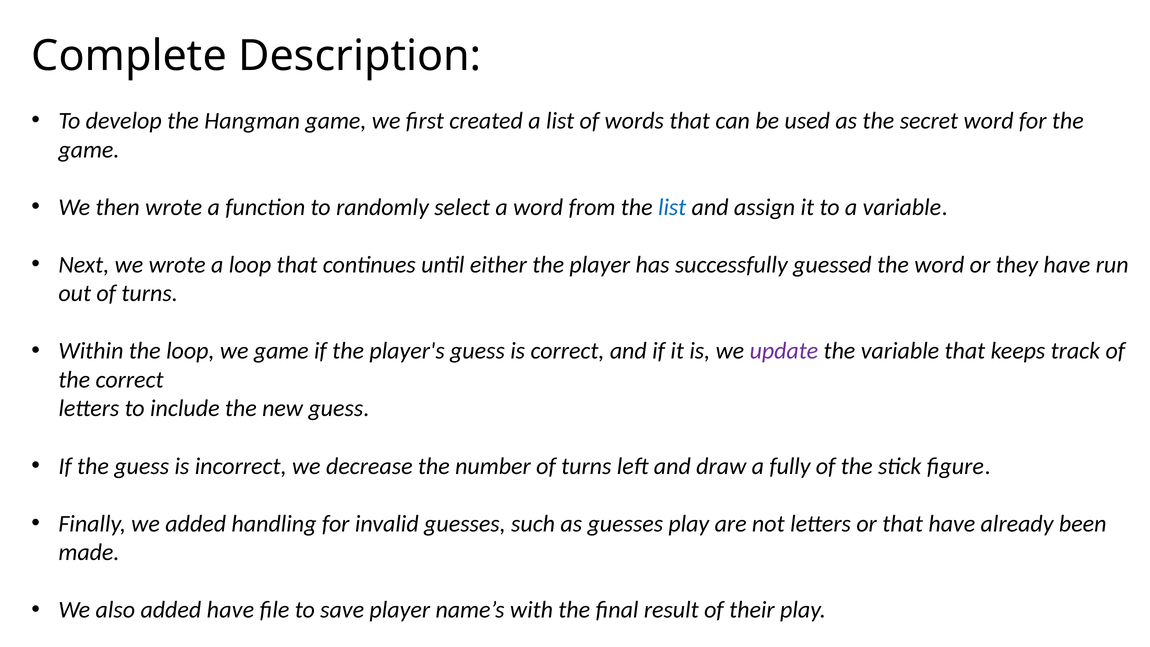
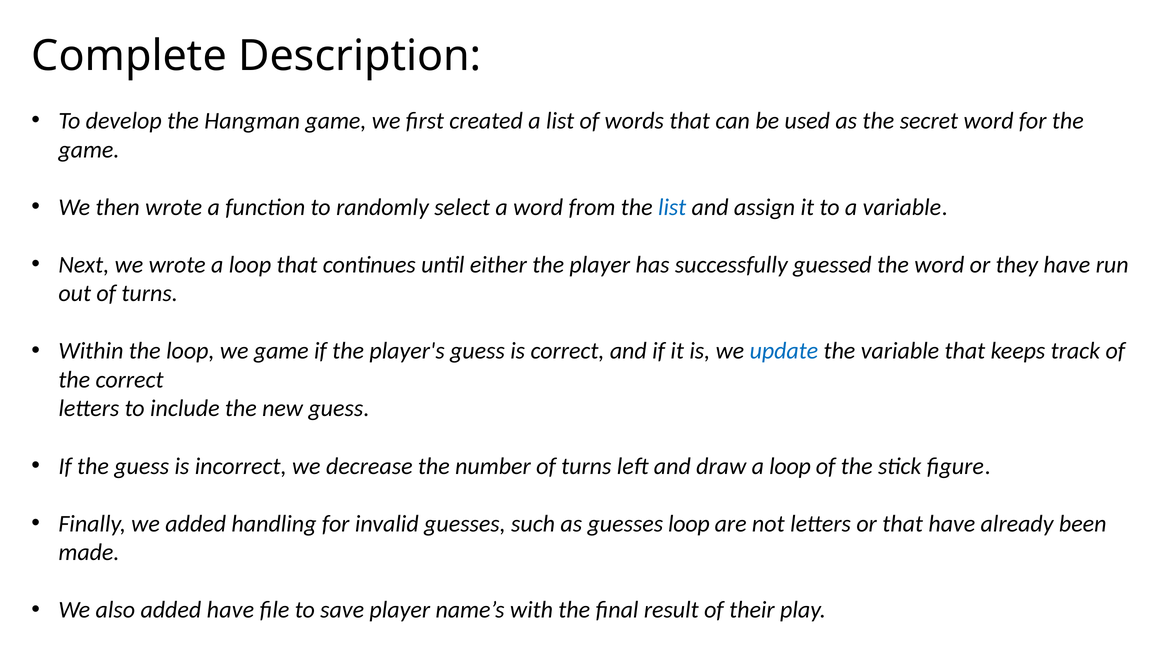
update colour: purple -> blue
draw a fully: fully -> loop
guesses play: play -> loop
